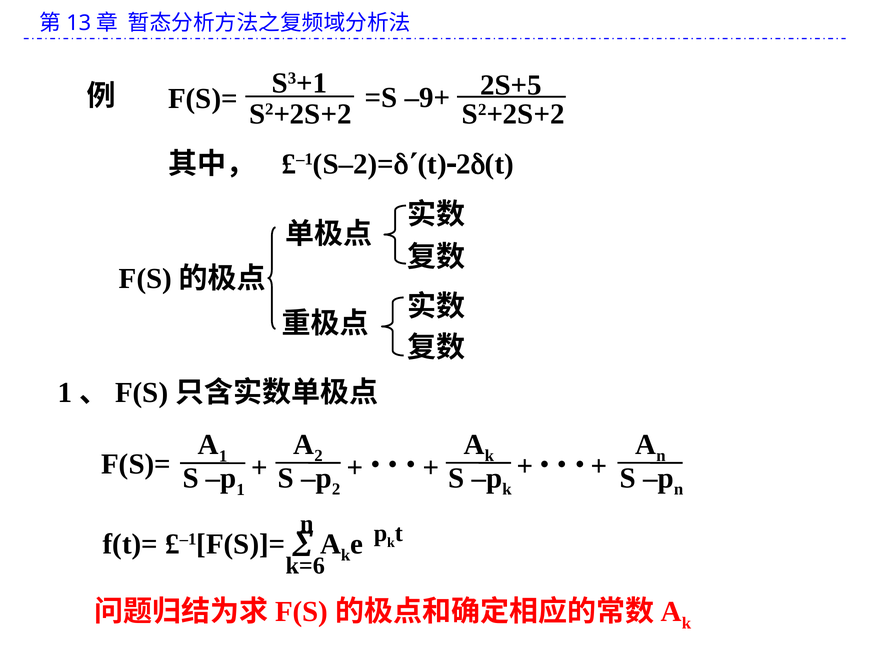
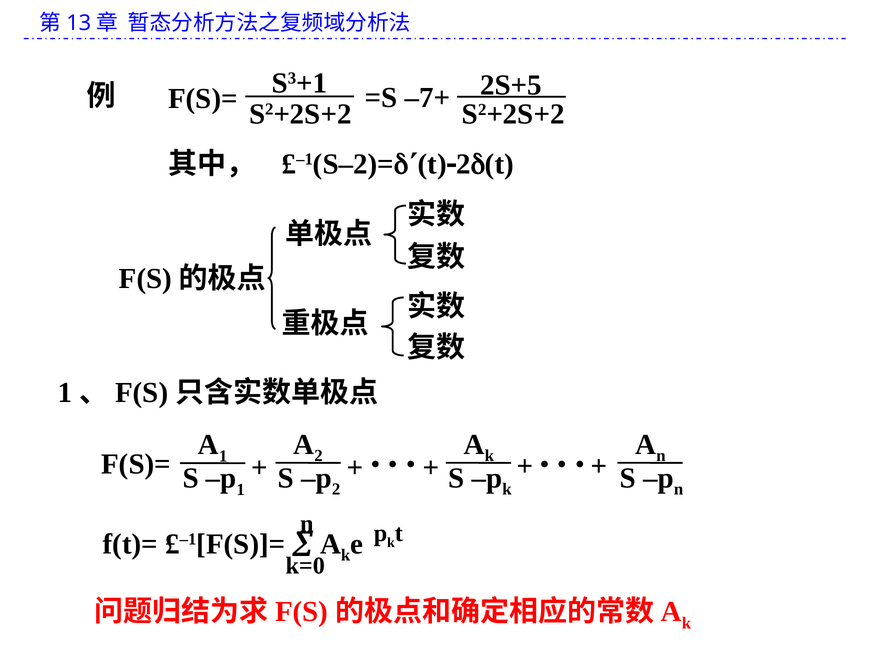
–9+: –9+ -> –7+
k=6: k=6 -> k=0
